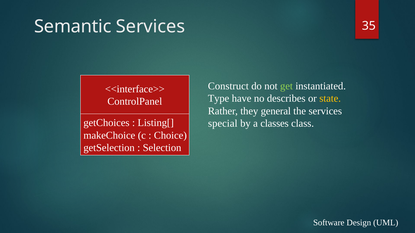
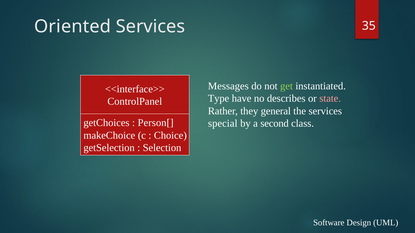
Semantic: Semantic -> Oriented
Construct: Construct -> Messages
state colour: yellow -> pink
Listing[: Listing[ -> Person[
classes: classes -> second
